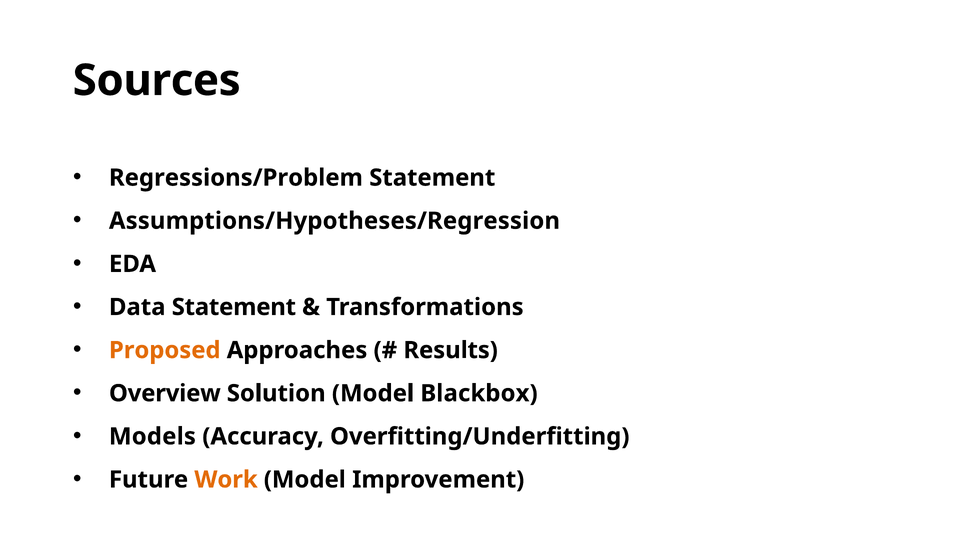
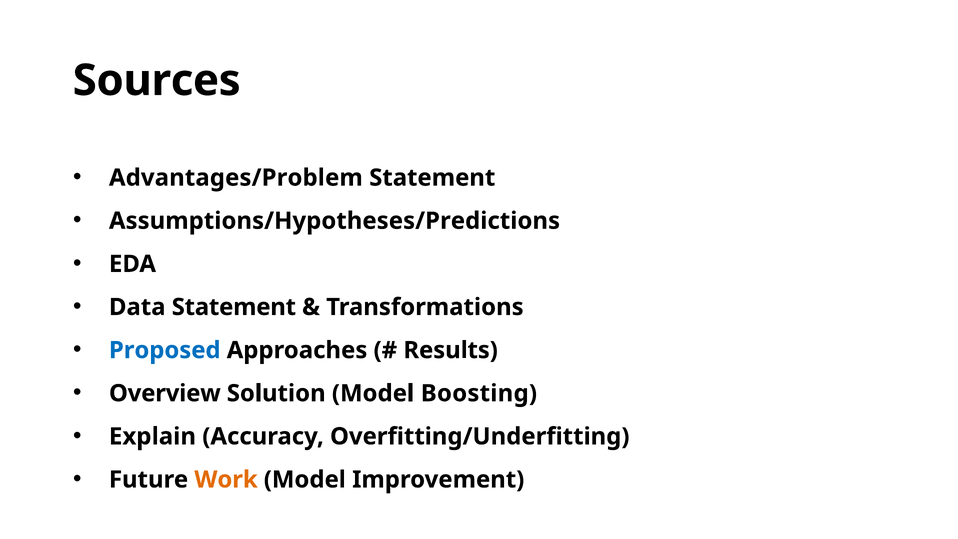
Regressions/Problem: Regressions/Problem -> Advantages/Problem
Assumptions/Hypotheses/Regression: Assumptions/Hypotheses/Regression -> Assumptions/Hypotheses/Predictions
Proposed colour: orange -> blue
Blackbox: Blackbox -> Boosting
Models: Models -> Explain
